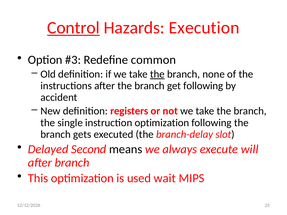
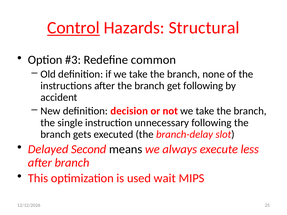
Execution: Execution -> Structural
the at (157, 74) underline: present -> none
registers: registers -> decision
instruction optimization: optimization -> unnecessary
will: will -> less
